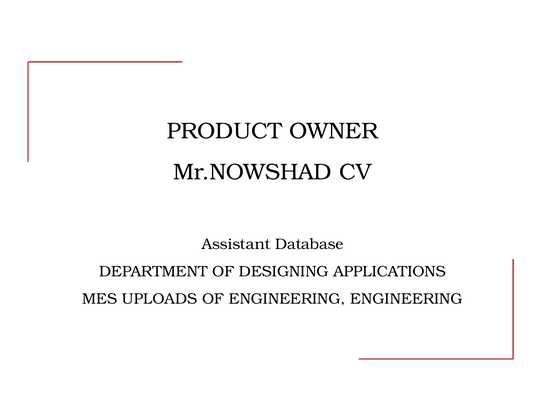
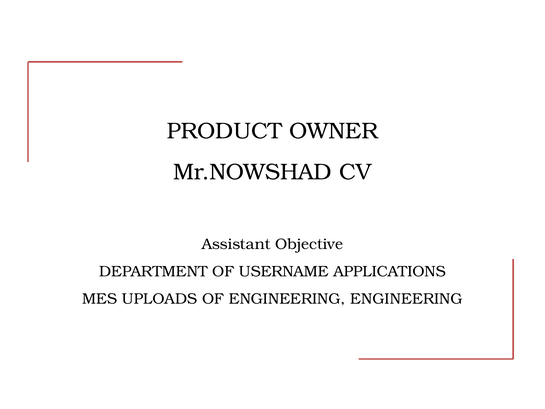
Database: Database -> Objective
DESIGNING: DESIGNING -> USERNAME
